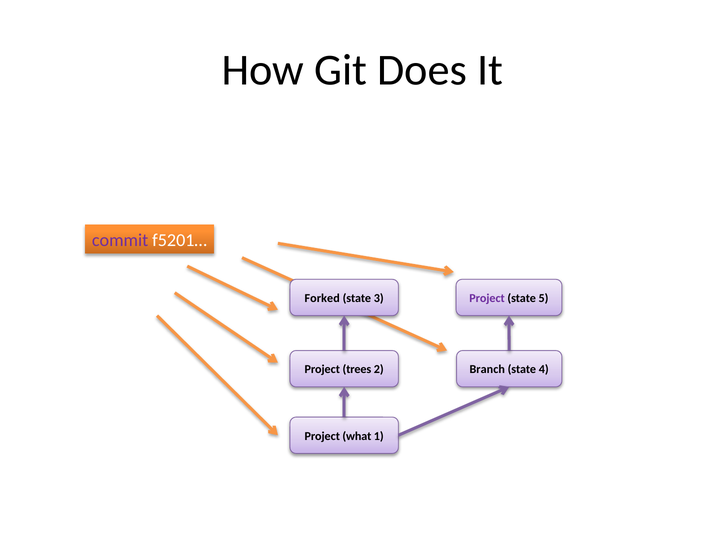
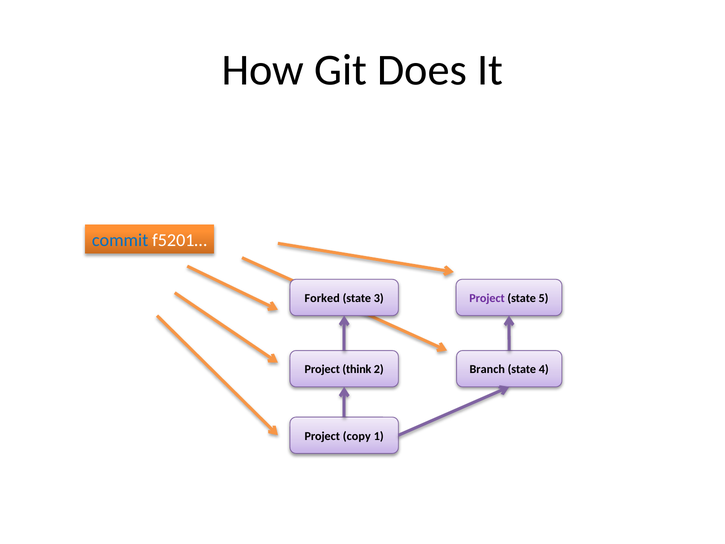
commit colour: purple -> blue
trees: trees -> think
what: what -> copy
